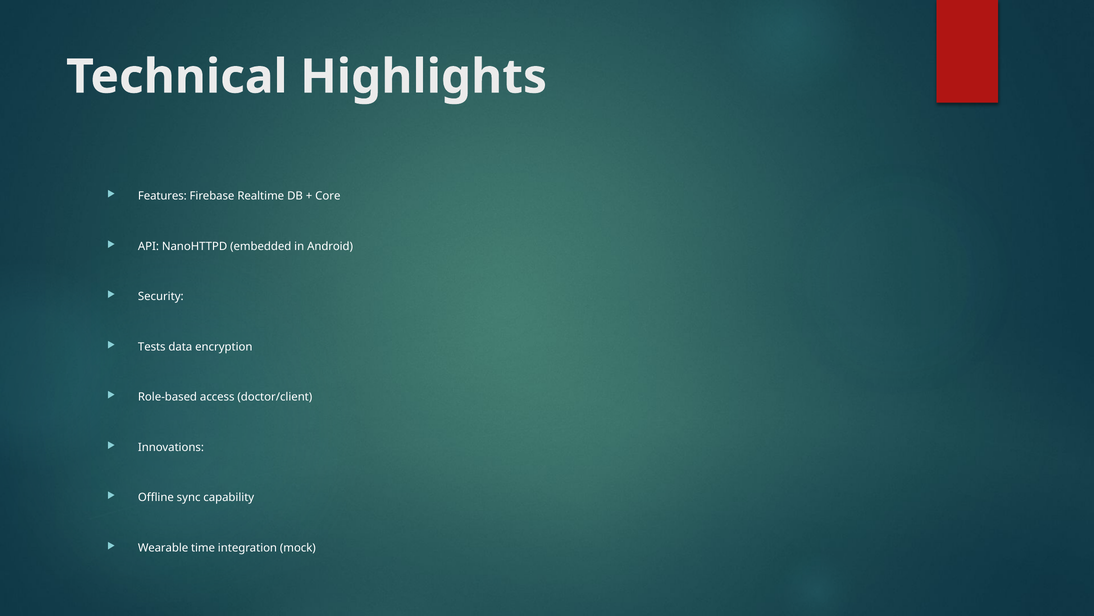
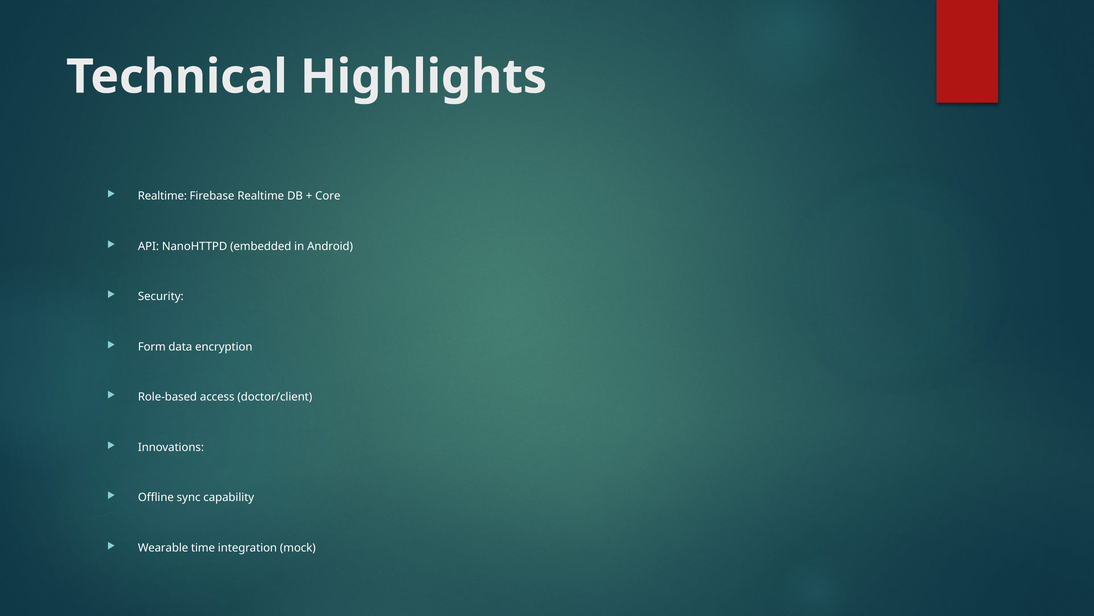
Features at (162, 196): Features -> Realtime
Tests: Tests -> Form
